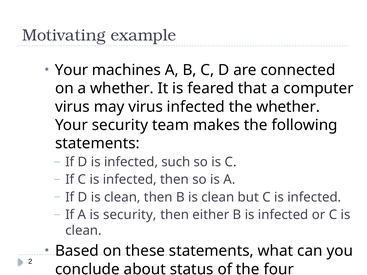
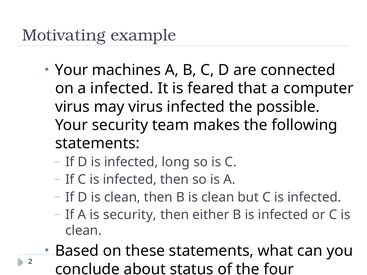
a whether: whether -> infected
the whether: whether -> possible
such: such -> long
